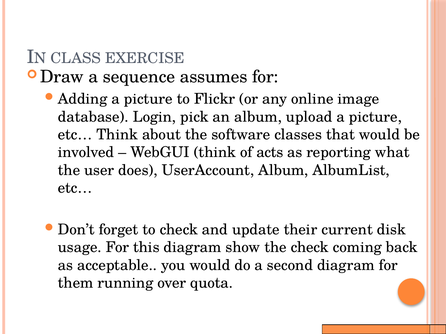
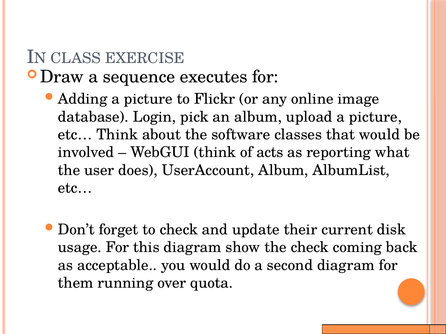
assumes: assumes -> executes
